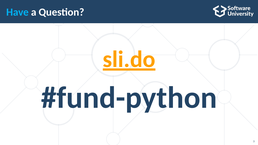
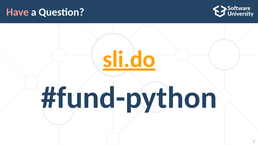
Have colour: light blue -> pink
